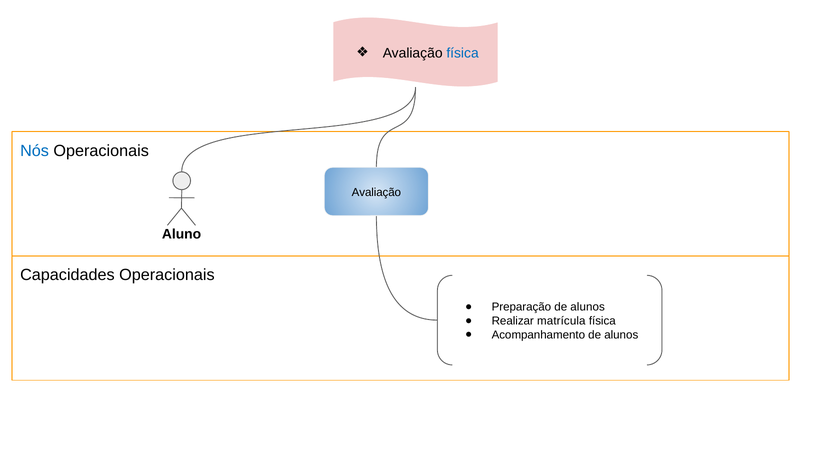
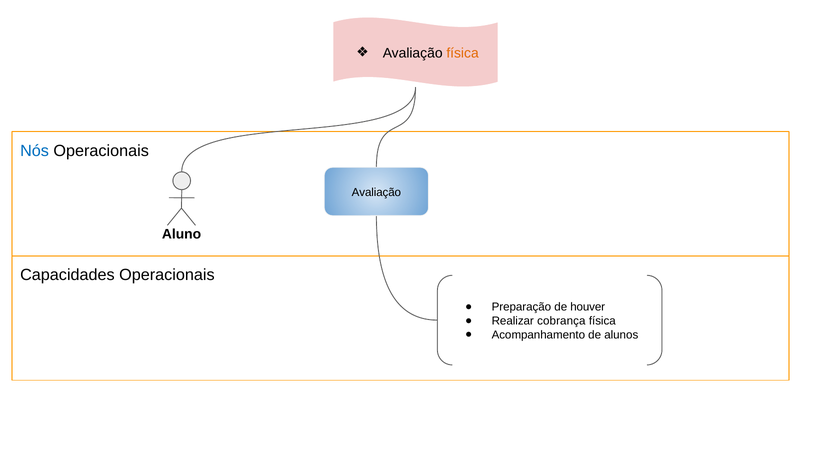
física at (463, 53) colour: blue -> orange
Preparação de alunos: alunos -> houver
matrícula: matrícula -> cobrança
